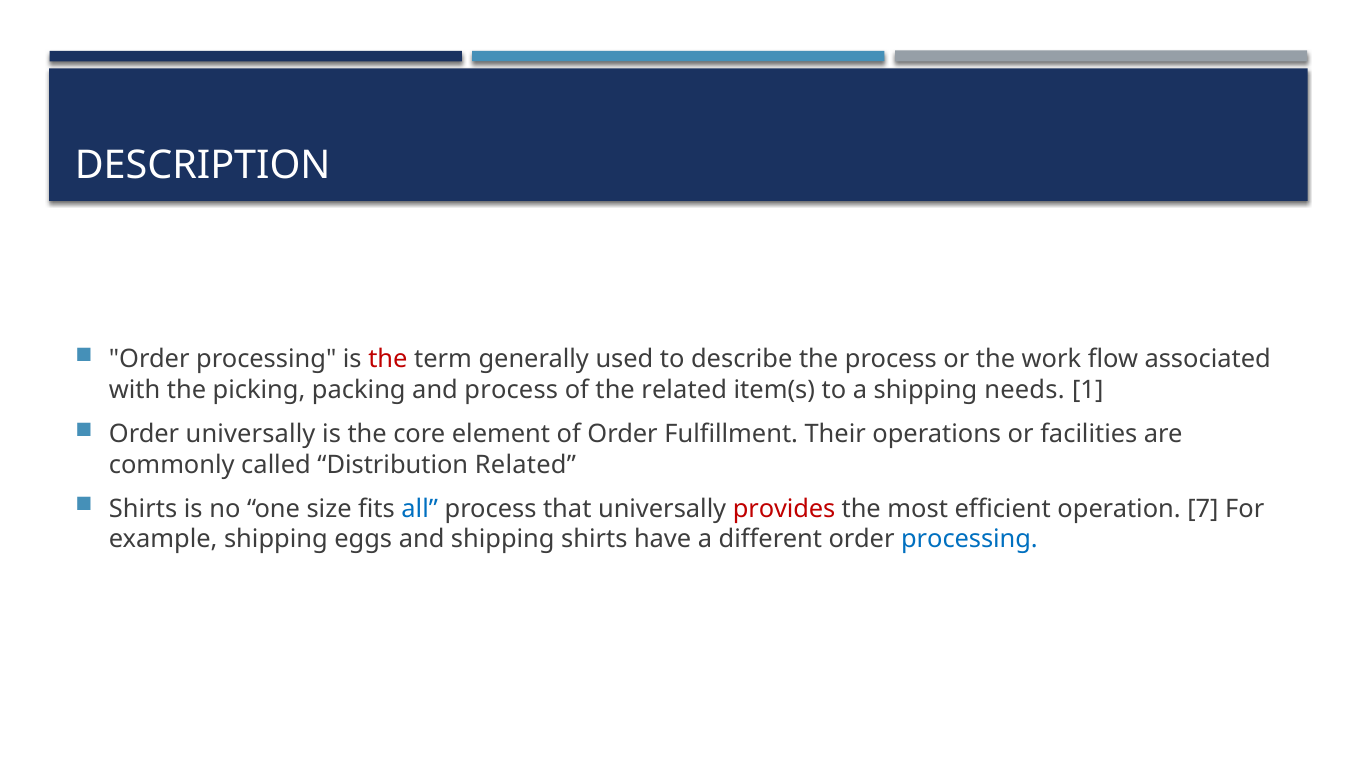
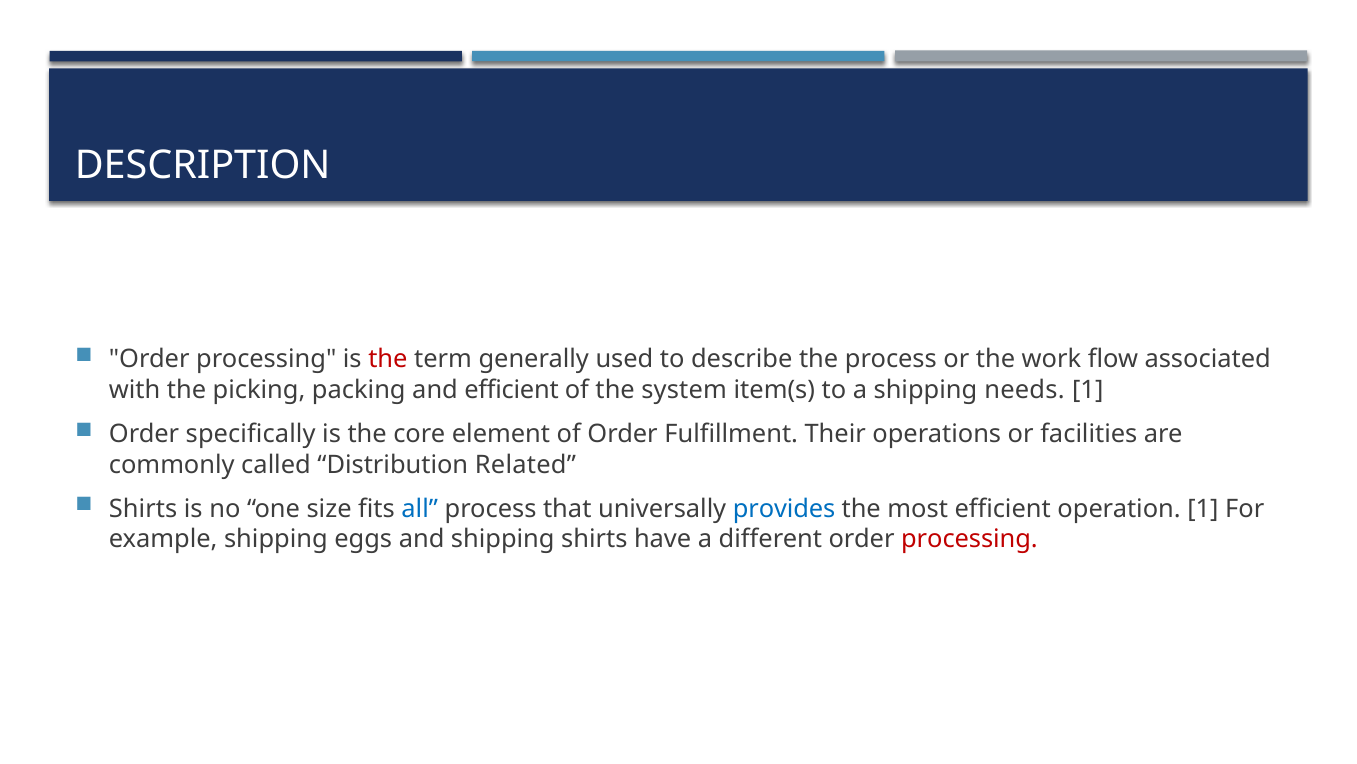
and process: process -> efficient
the related: related -> system
Order universally: universally -> specifically
provides colour: red -> blue
operation 7: 7 -> 1
processing at (969, 539) colour: blue -> red
